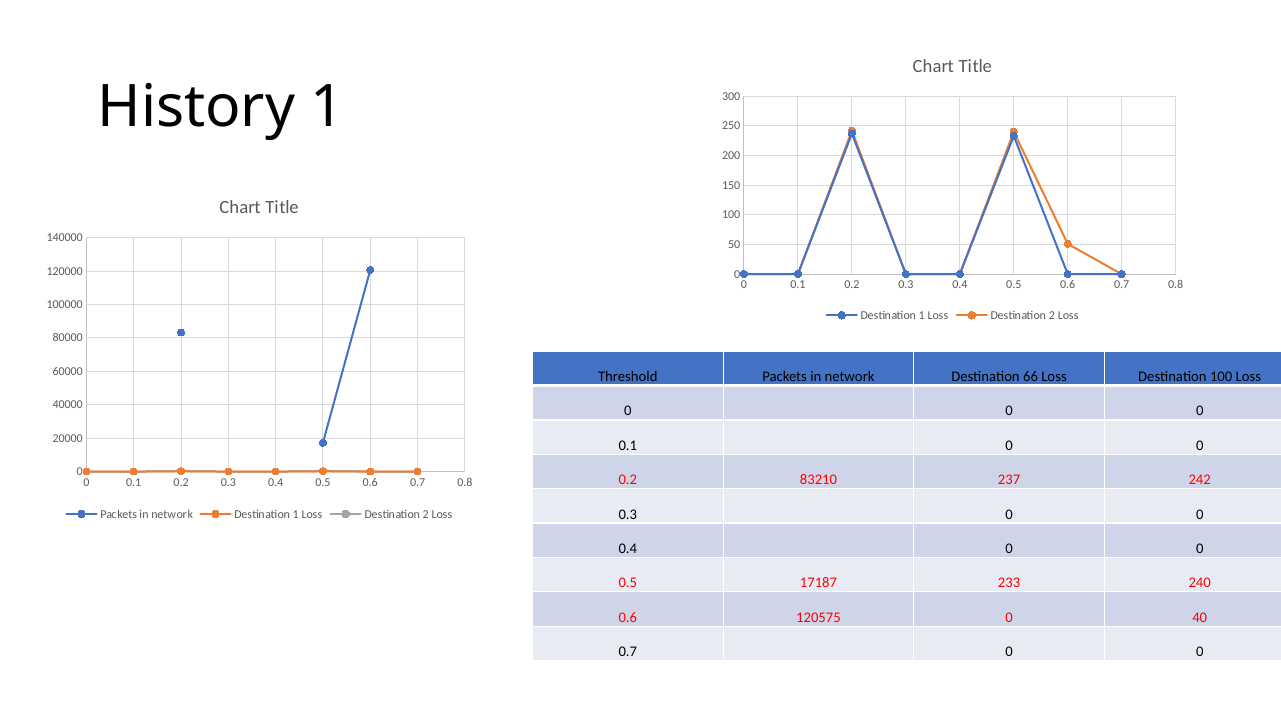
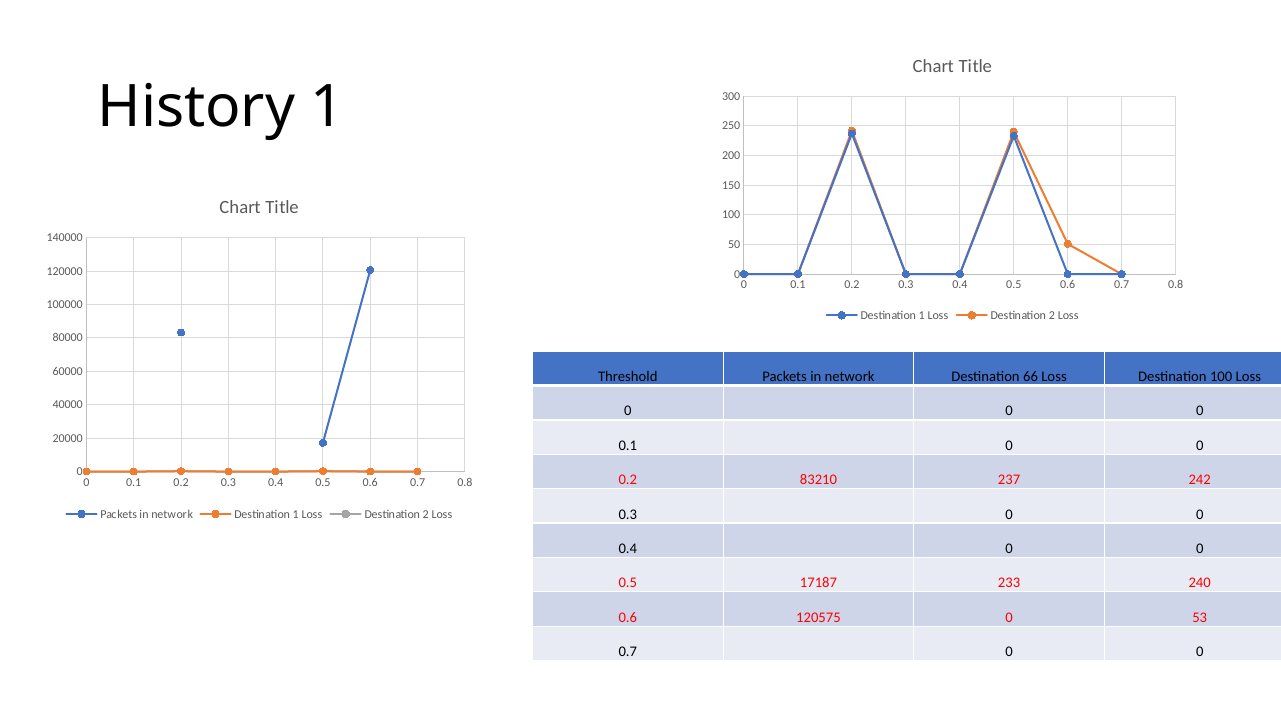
40: 40 -> 53
